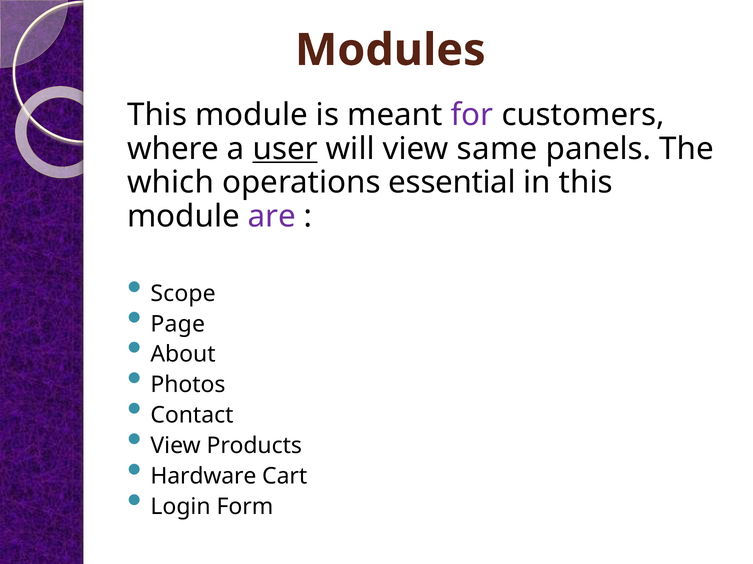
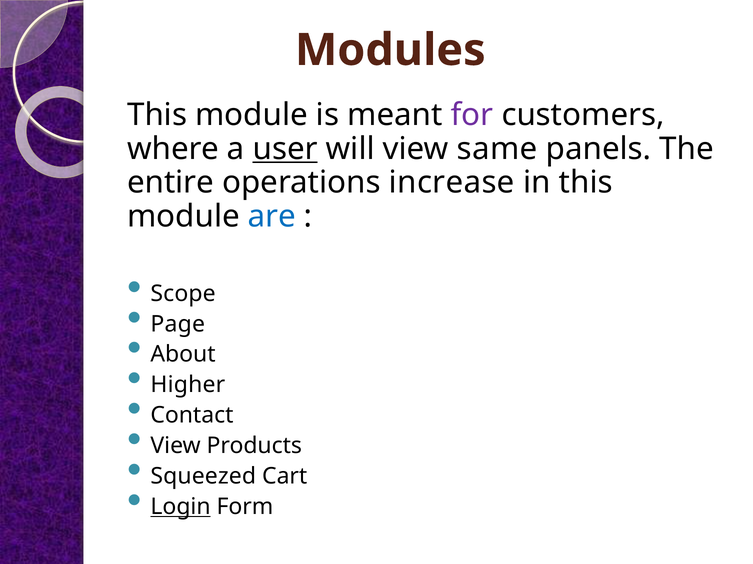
which: which -> entire
essential: essential -> increase
are colour: purple -> blue
Photos: Photos -> Higher
Hardware: Hardware -> Squeezed
Login underline: none -> present
